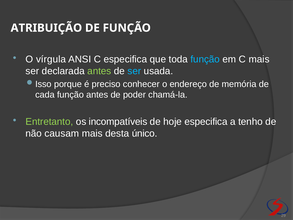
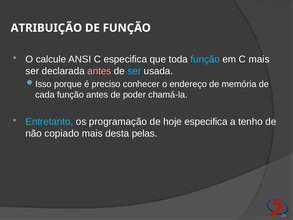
vírgula: vírgula -> calcule
antes at (99, 71) colour: light green -> pink
Entretanto colour: light green -> light blue
incompatíveis: incompatíveis -> programação
causam: causam -> copiado
único: único -> pelas
